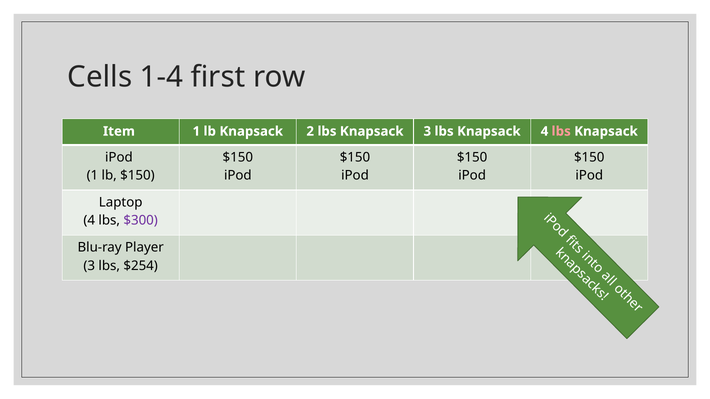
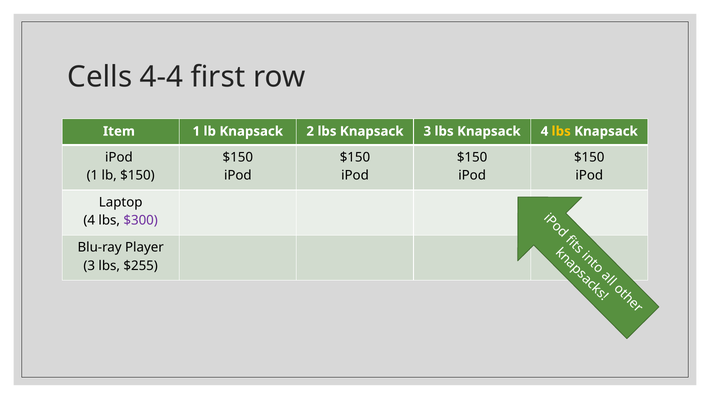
1-4: 1-4 -> 4-4
lbs at (561, 131) colour: pink -> yellow
$254: $254 -> $255
